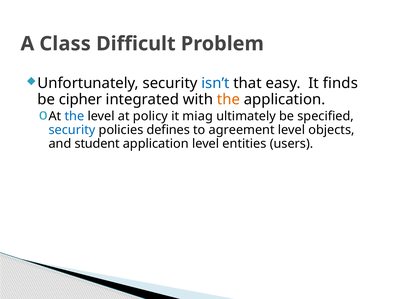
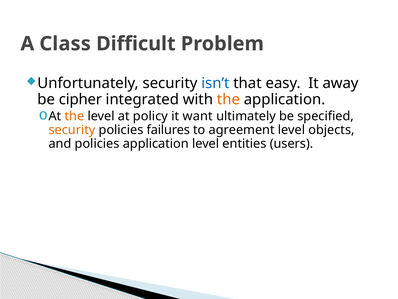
finds: finds -> away
the at (74, 116) colour: blue -> orange
miag: miag -> want
security at (72, 130) colour: blue -> orange
defines: defines -> failures
and student: student -> policies
